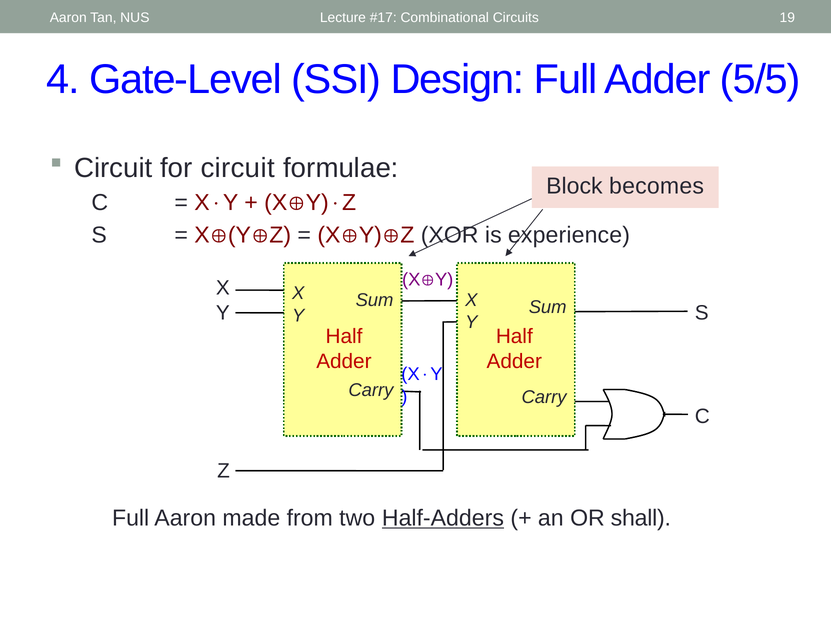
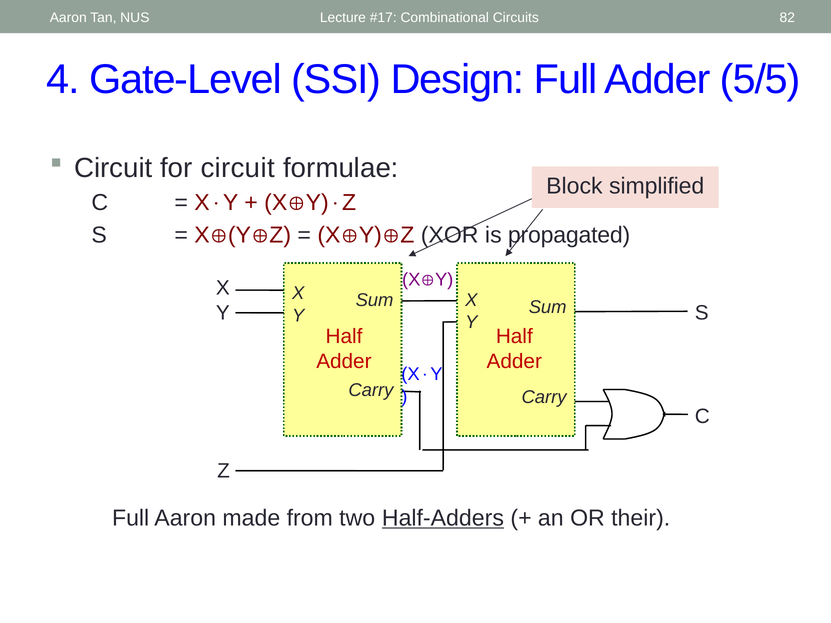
19: 19 -> 82
becomes: becomes -> simplified
experience: experience -> propagated
shall: shall -> their
